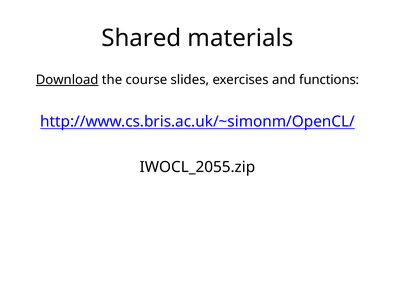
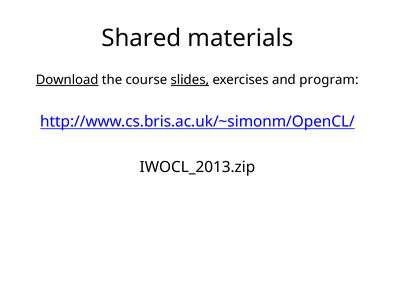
slides underline: none -> present
functions: functions -> program
IWOCL_2055.zip: IWOCL_2055.zip -> IWOCL_2013.zip
